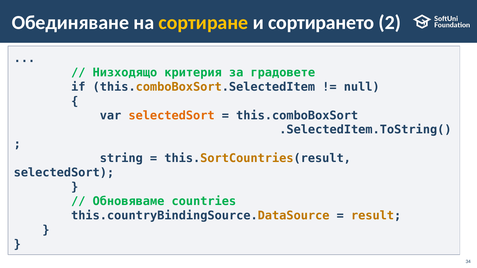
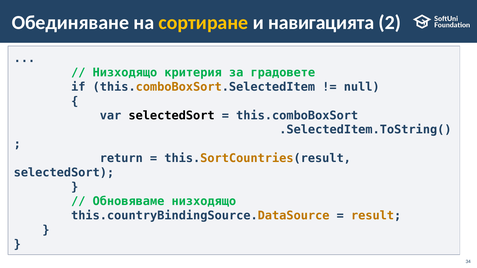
сортирането: сортирането -> навигацията
selectedSort at (172, 116) colour: orange -> black
string: string -> return
Обновяваме countries: countries -> низходящо
